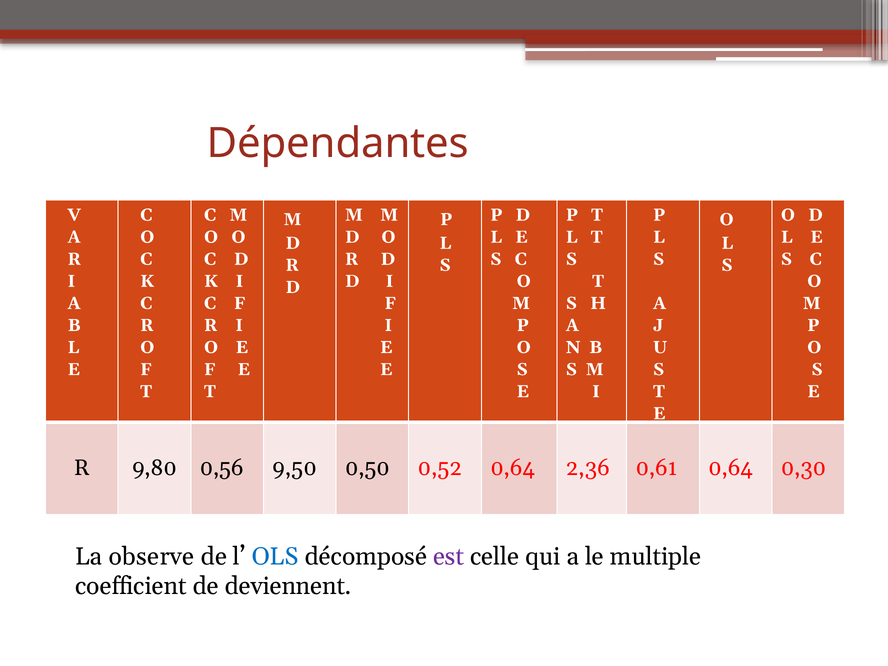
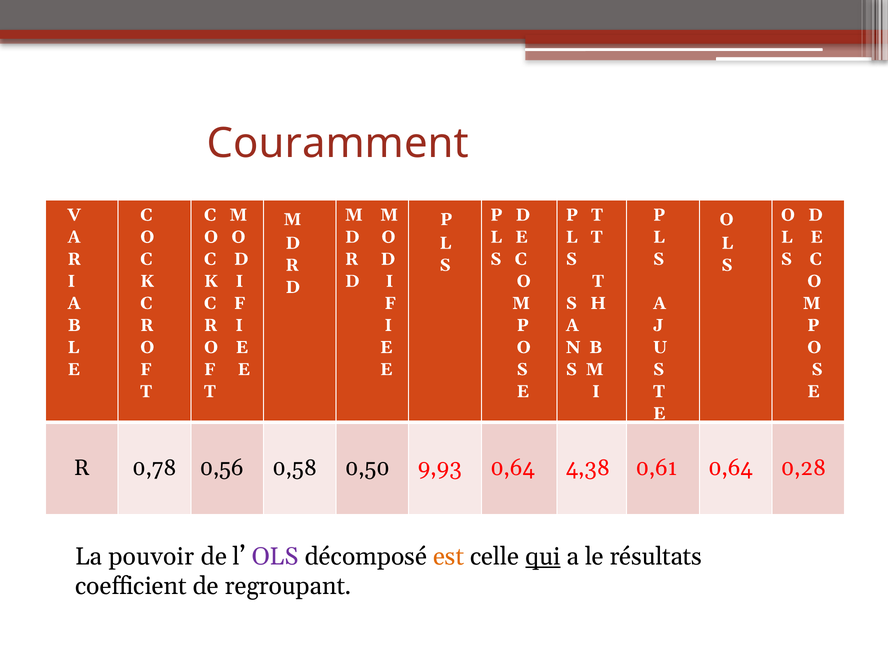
Dépendantes: Dépendantes -> Couramment
9,80: 9,80 -> 0,78
9,50: 9,50 -> 0,58
0,52: 0,52 -> 9,93
2,36: 2,36 -> 4,38
0,30: 0,30 -> 0,28
observe: observe -> pouvoir
OLS colour: blue -> purple
est colour: purple -> orange
qui underline: none -> present
multiple: multiple -> résultats
deviennent: deviennent -> regroupant
